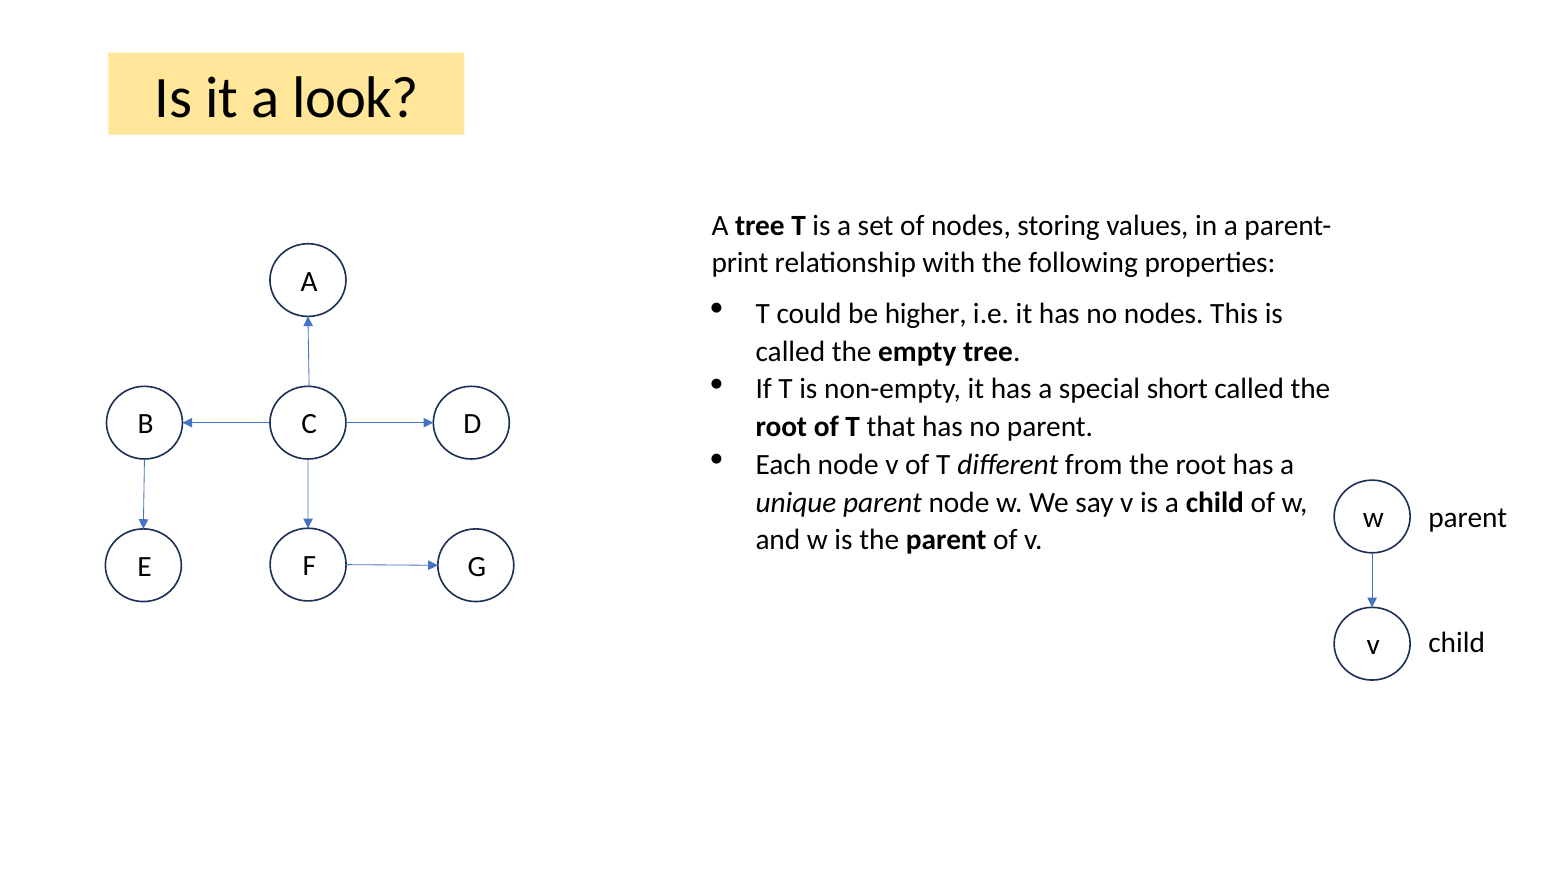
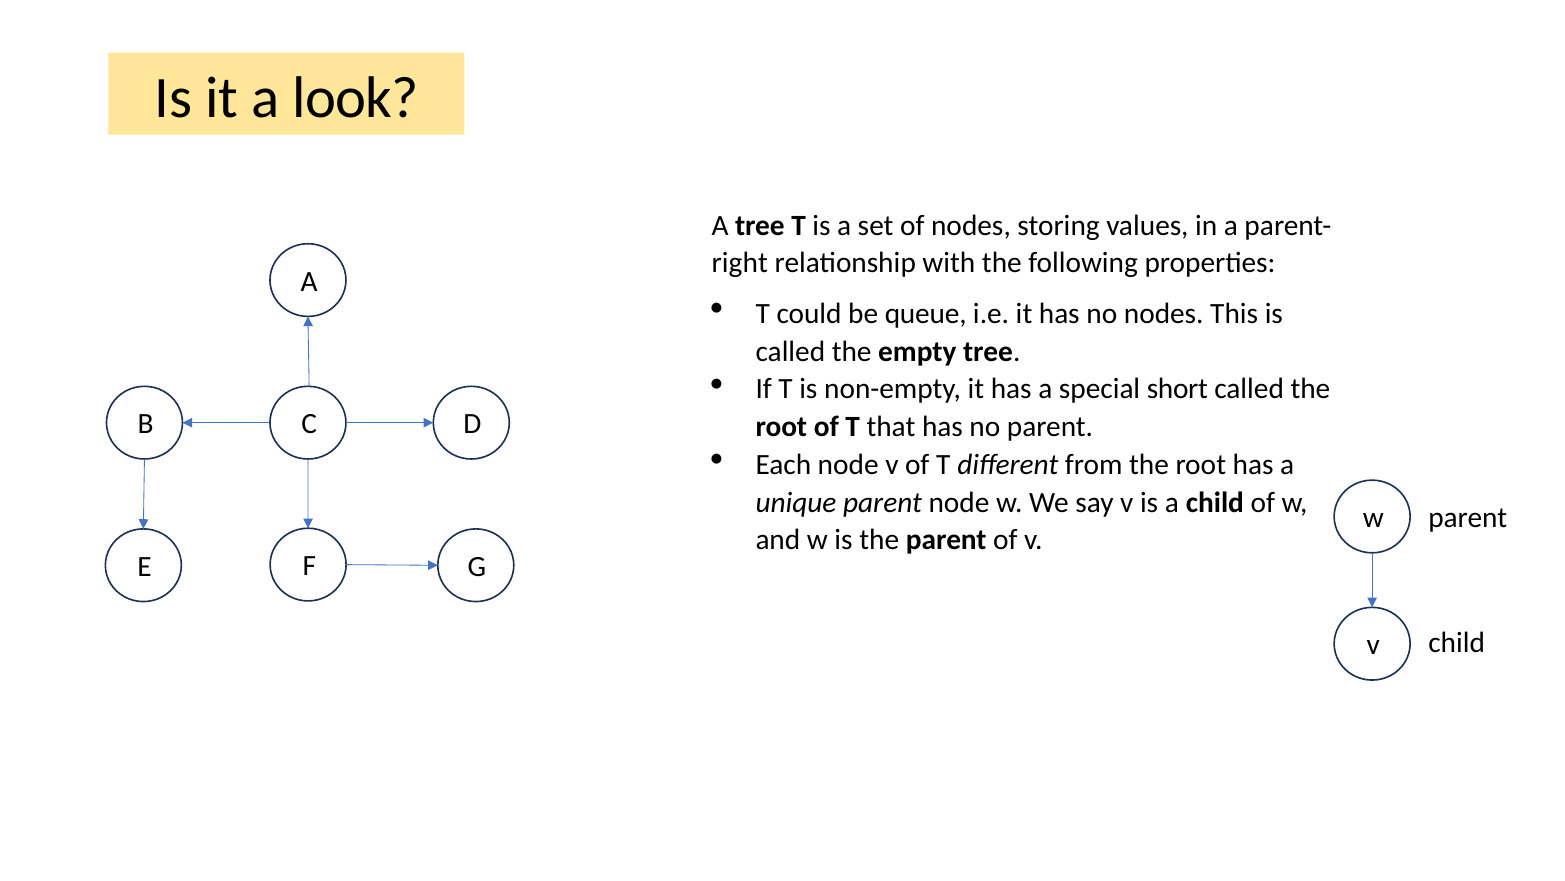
print: print -> right
higher: higher -> queue
